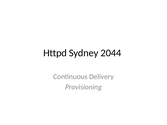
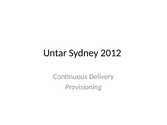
Httpd: Httpd -> Untar
2044: 2044 -> 2012
